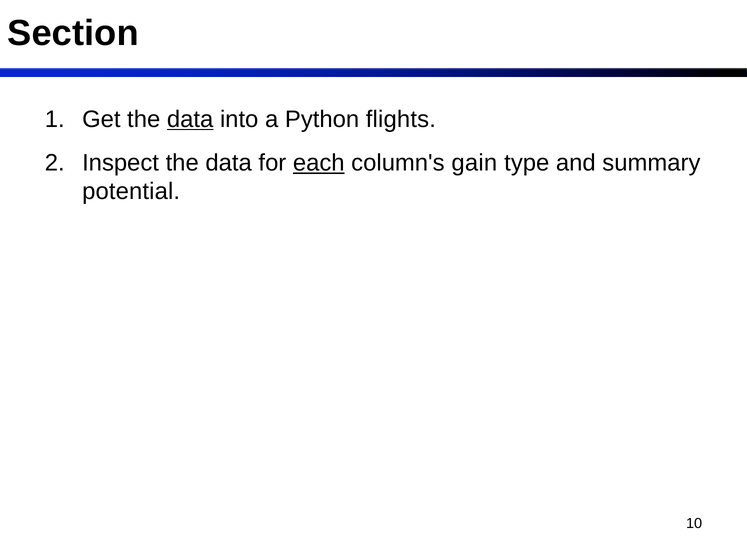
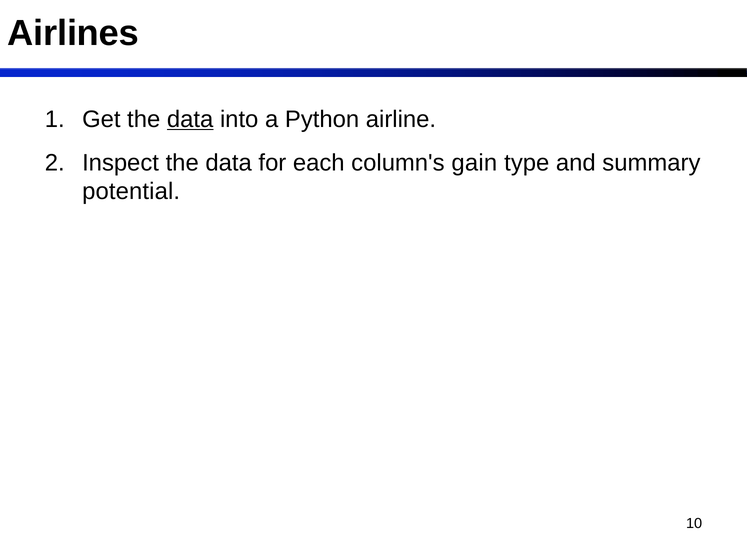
Section: Section -> Airlines
flights: flights -> airline
each underline: present -> none
